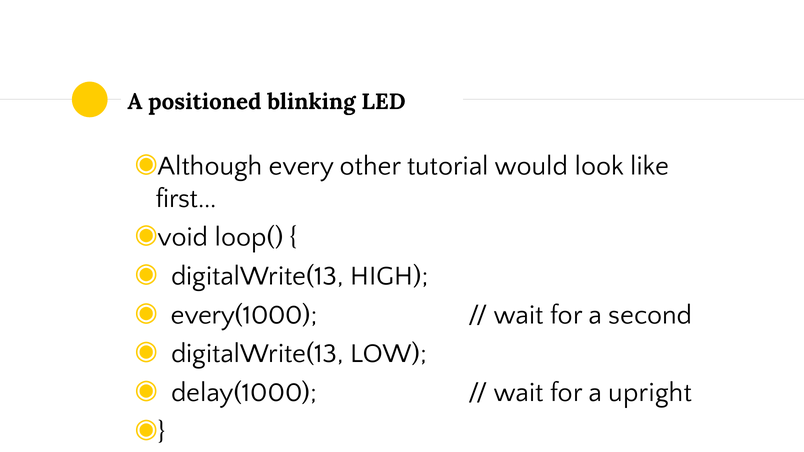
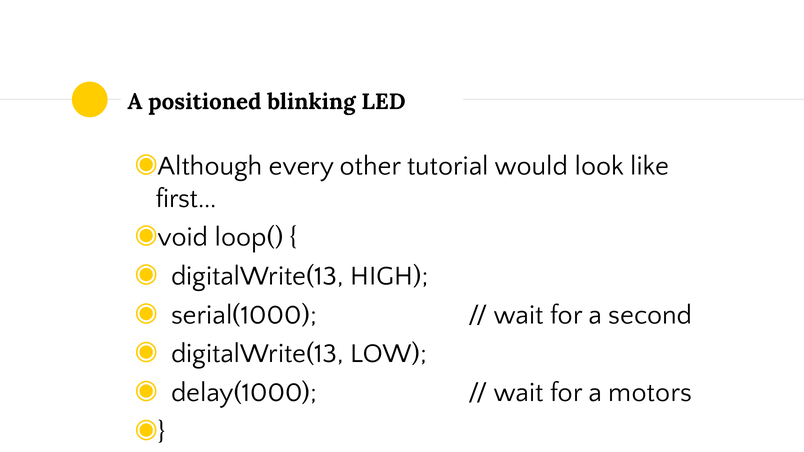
every(1000: every(1000 -> serial(1000
upright: upright -> motors
